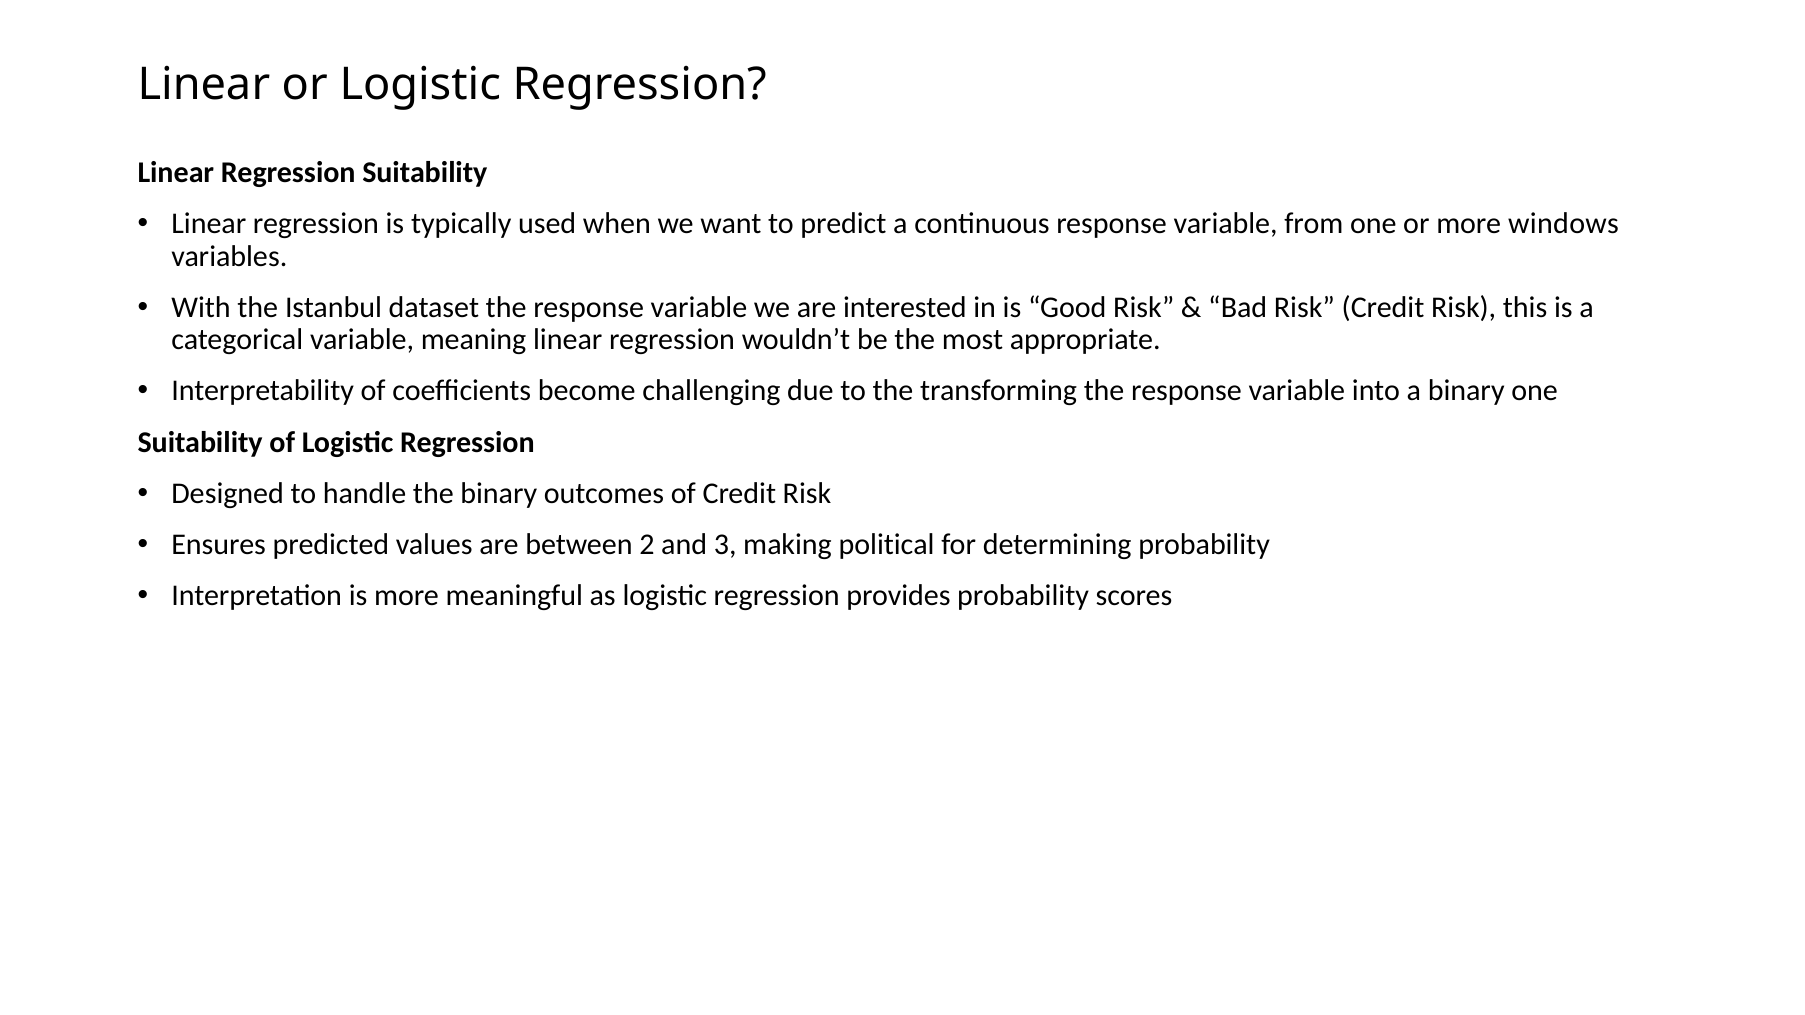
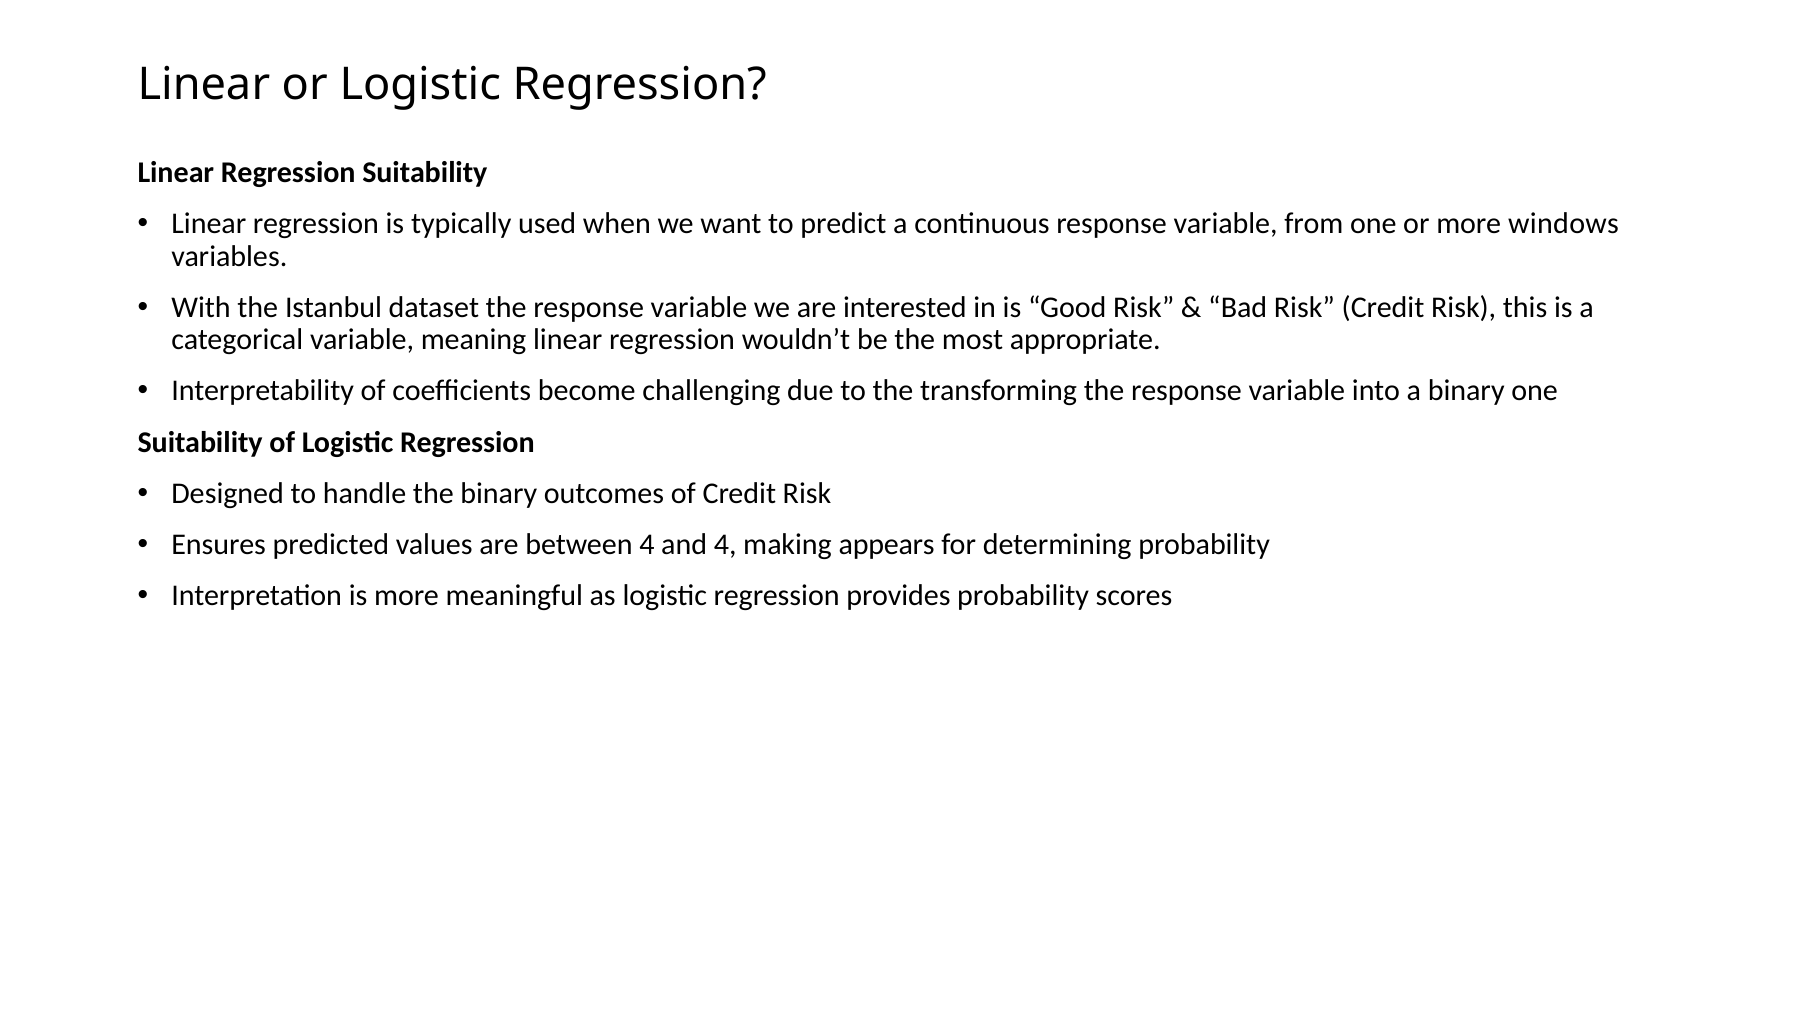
between 2: 2 -> 4
and 3: 3 -> 4
political: political -> appears
